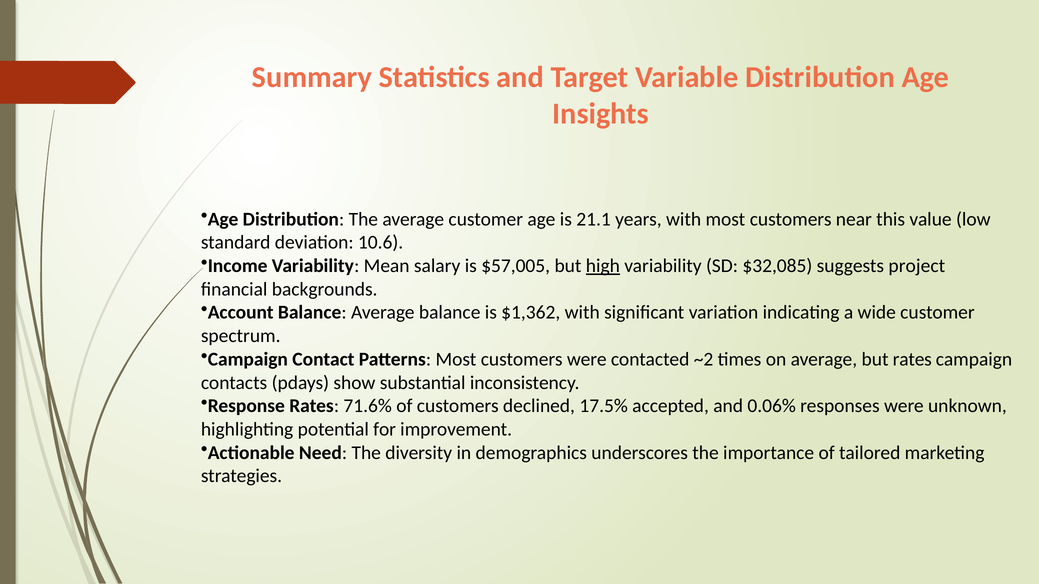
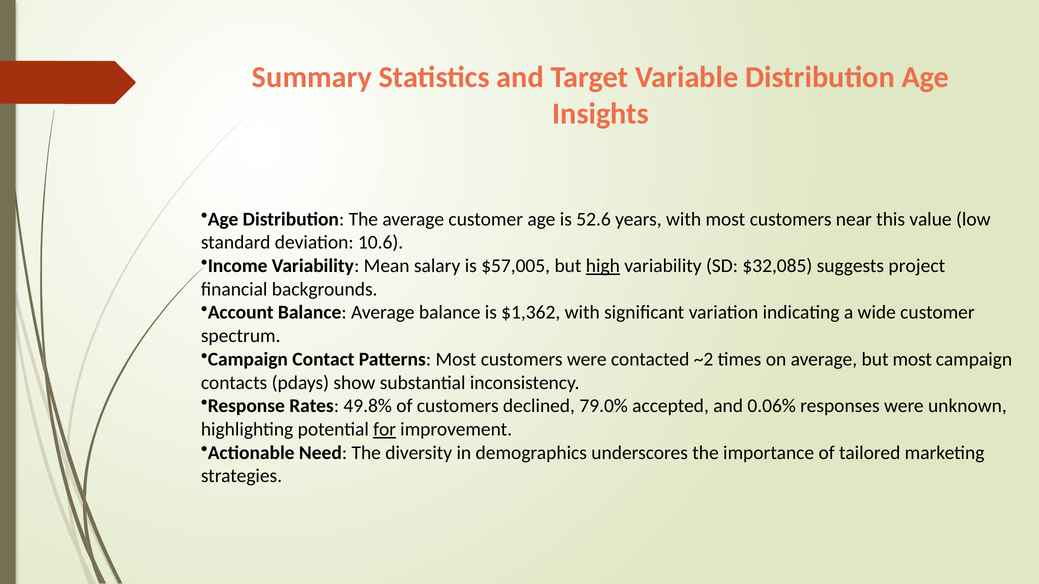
21.1: 21.1 -> 52.6
but rates: rates -> most
71.6%: 71.6% -> 49.8%
17.5%: 17.5% -> 79.0%
for underline: none -> present
